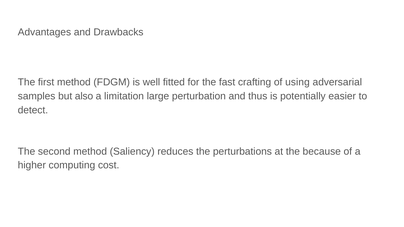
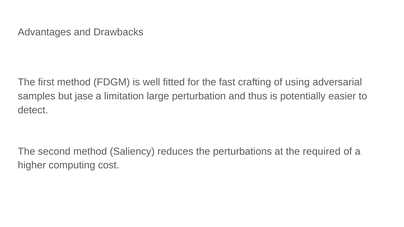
also: also -> jase
because: because -> required
